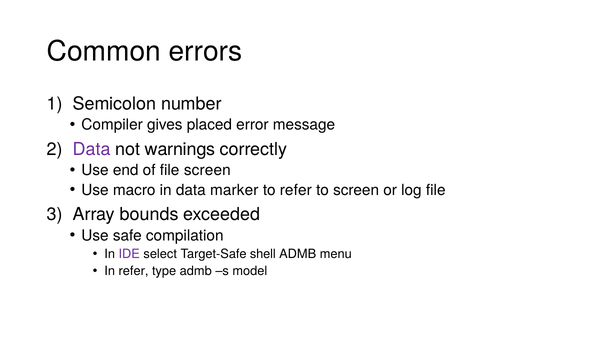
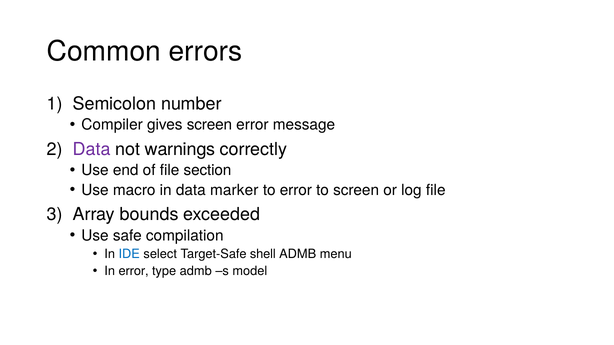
gives placed: placed -> screen
file screen: screen -> section
to refer: refer -> error
IDE colour: purple -> blue
In refer: refer -> error
